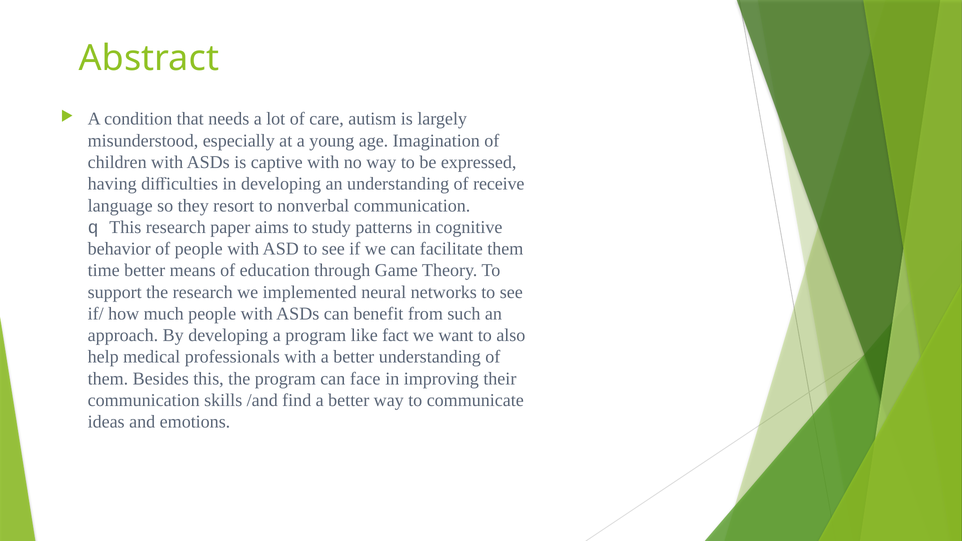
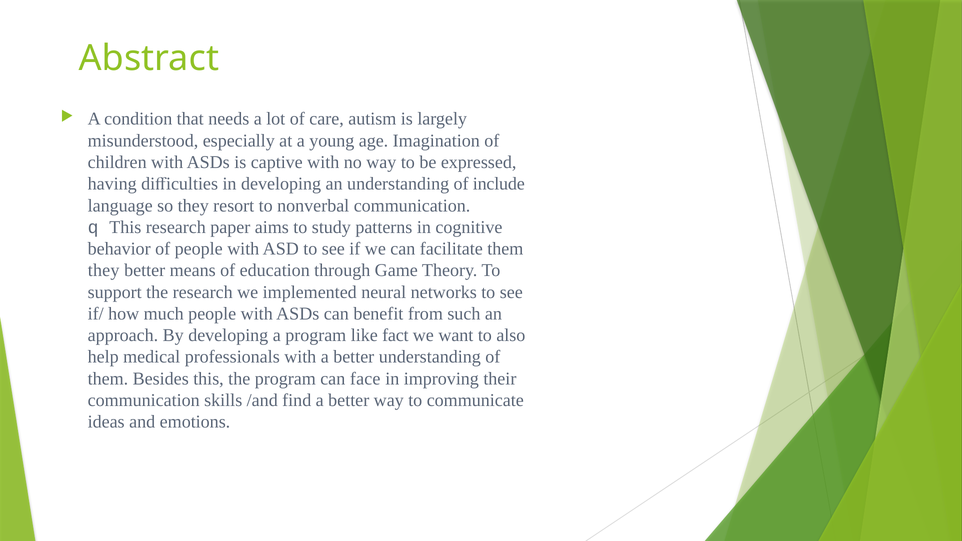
receive: receive -> include
time at (104, 271): time -> they
